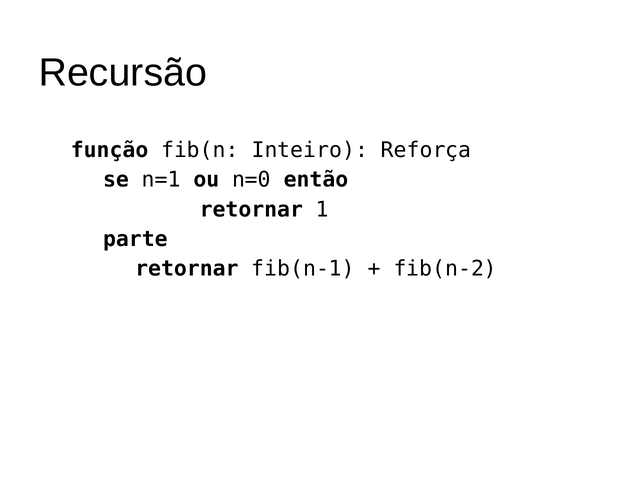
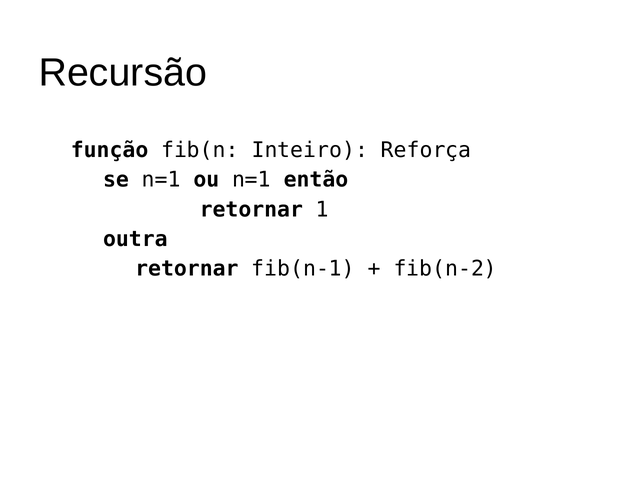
ou n=0: n=0 -> n=1
parte: parte -> outra
